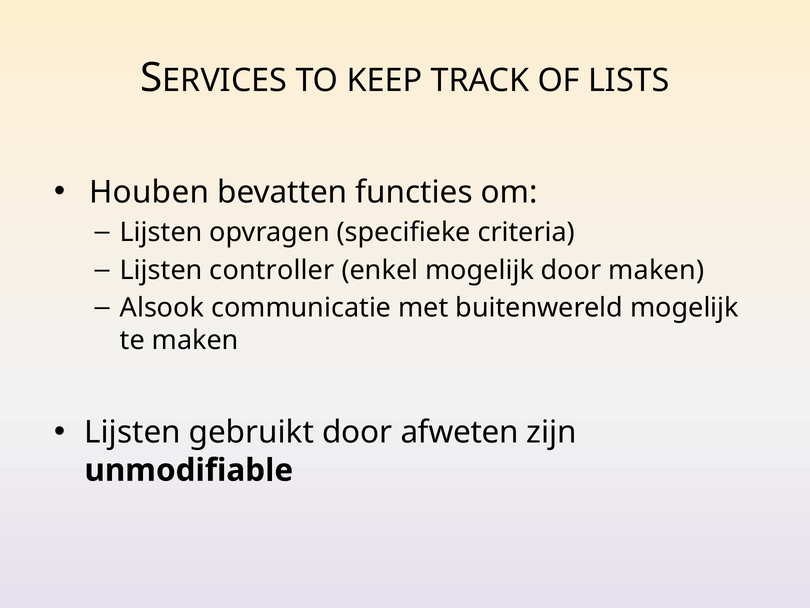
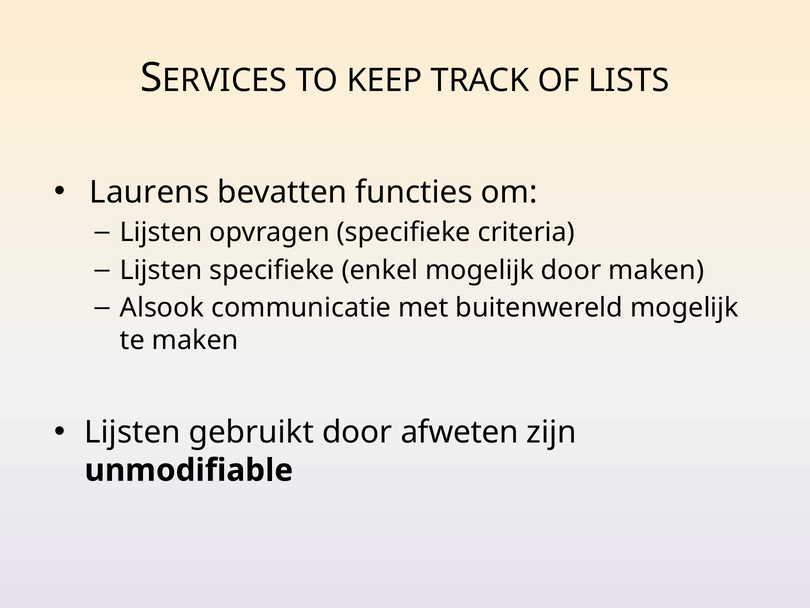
Houben: Houben -> Laurens
Lijsten controller: controller -> specifieke
